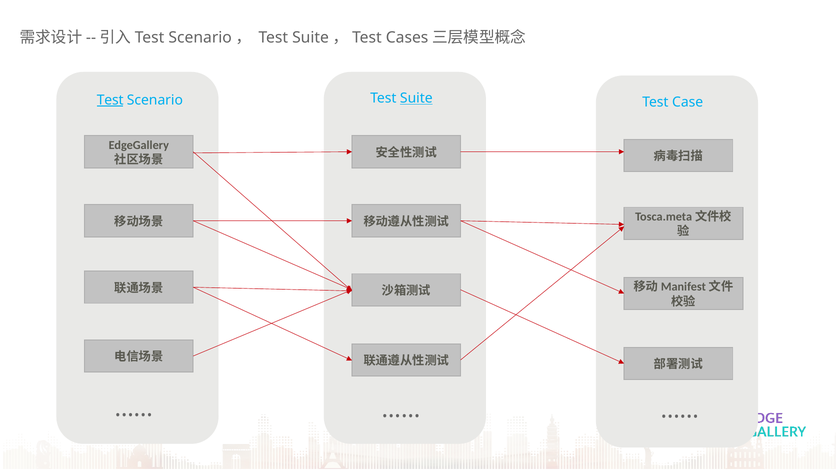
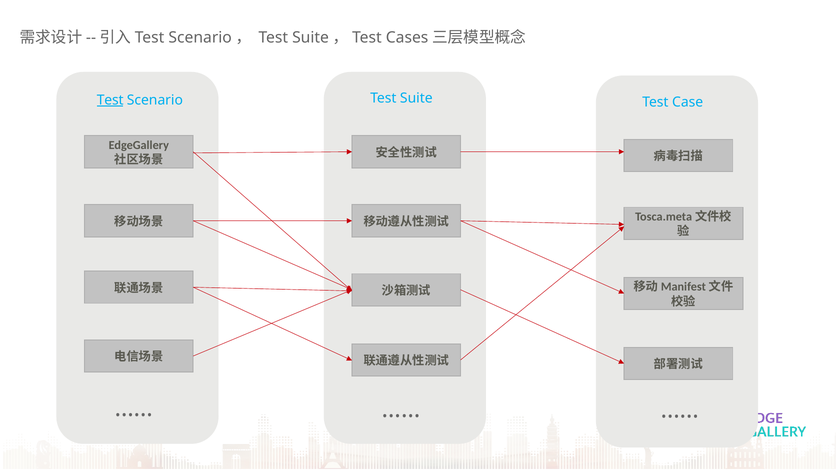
Suite underline: present -> none
